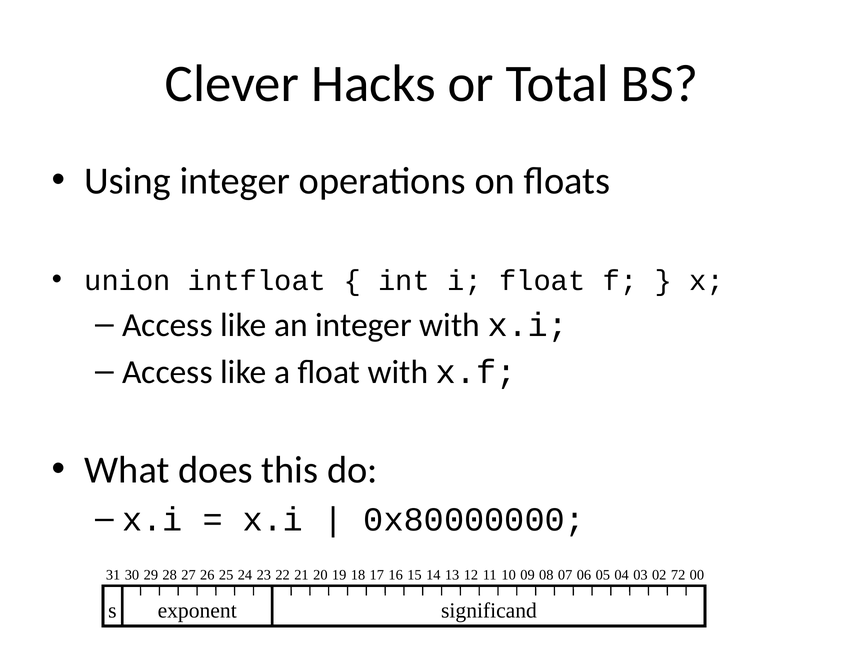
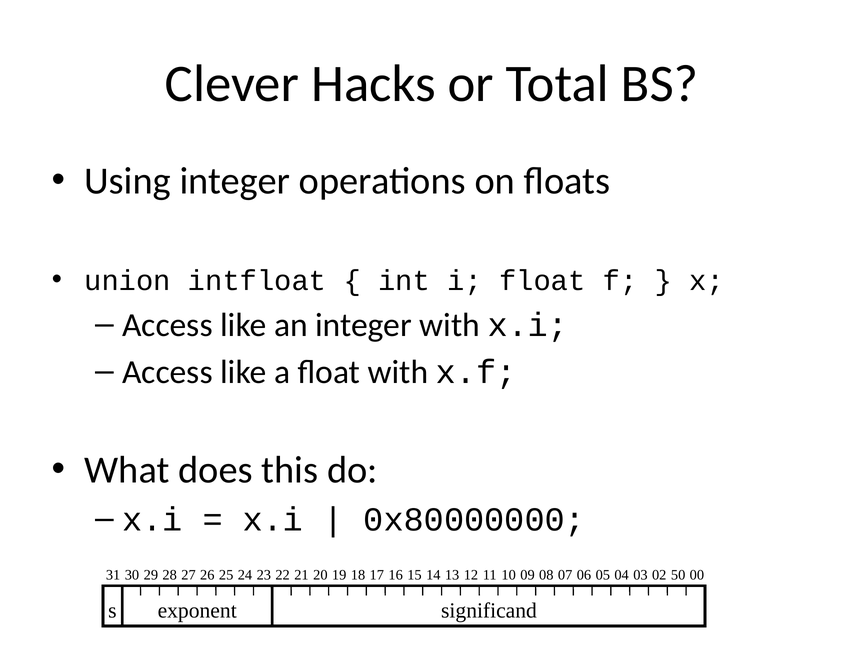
72: 72 -> 50
